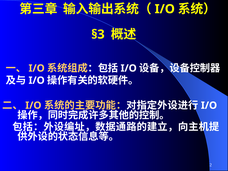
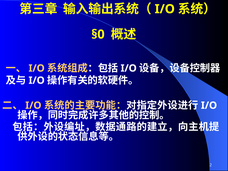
§3: §3 -> §0
